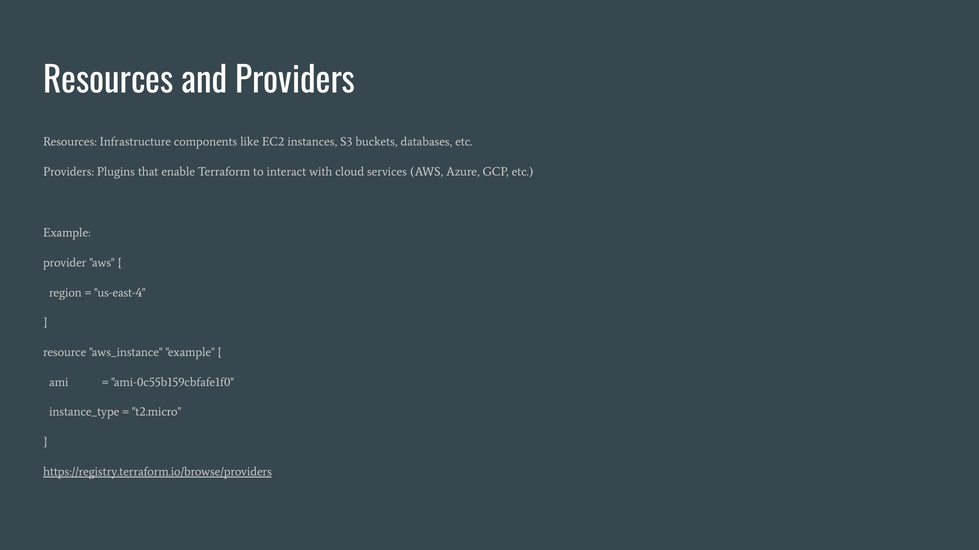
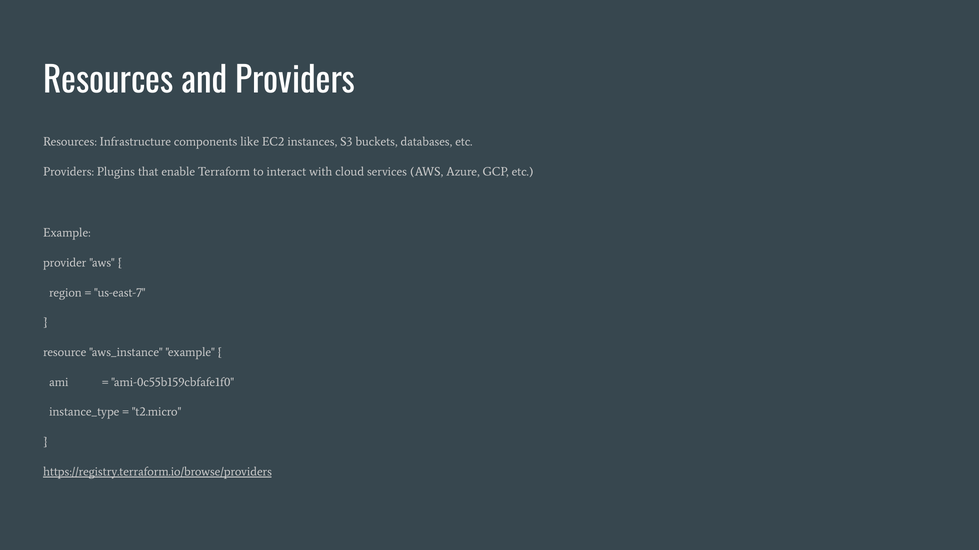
us-east-4: us-east-4 -> us-east-7
